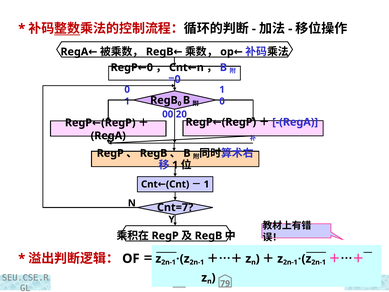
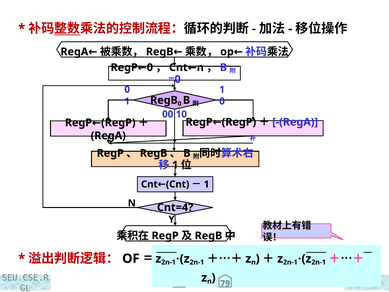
20: 20 -> 10
Cnt=7: Cnt=7 -> Cnt=4
